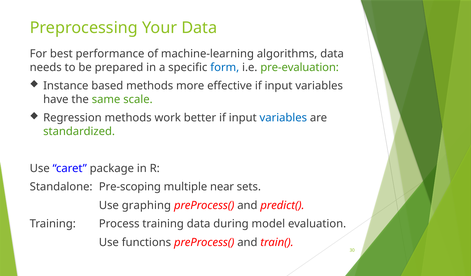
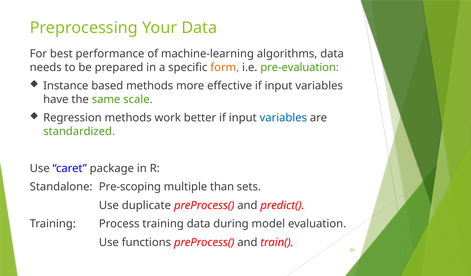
form colour: blue -> orange
near: near -> than
graphing: graphing -> duplicate
